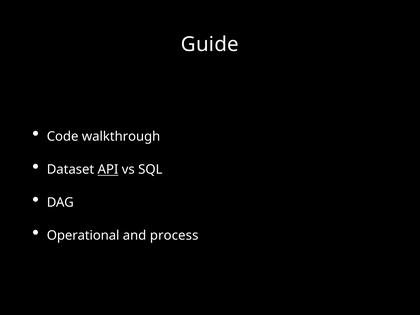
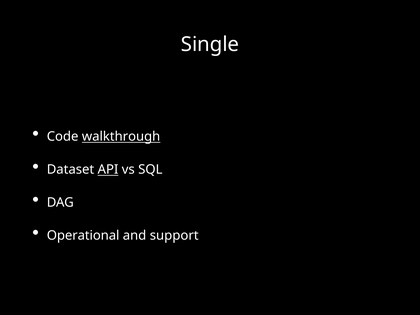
Guide: Guide -> Single
walkthrough underline: none -> present
process: process -> support
